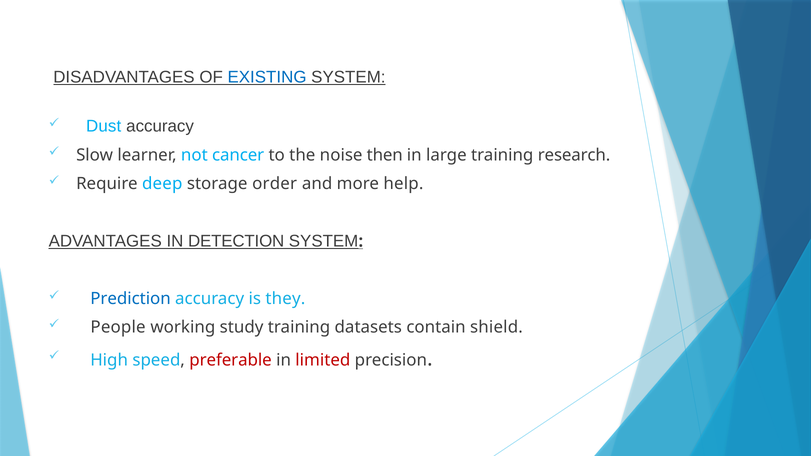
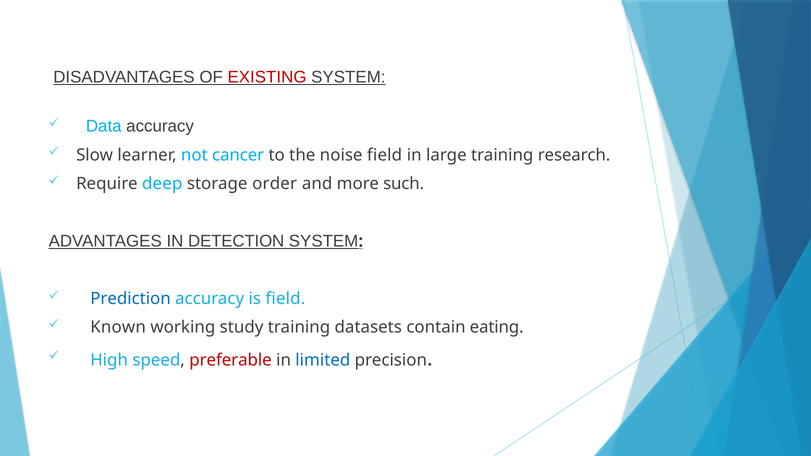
EXISTING colour: blue -> red
Dust: Dust -> Data
noise then: then -> field
help: help -> such
is they: they -> field
People: People -> Known
shield: shield -> eating
limited colour: red -> blue
